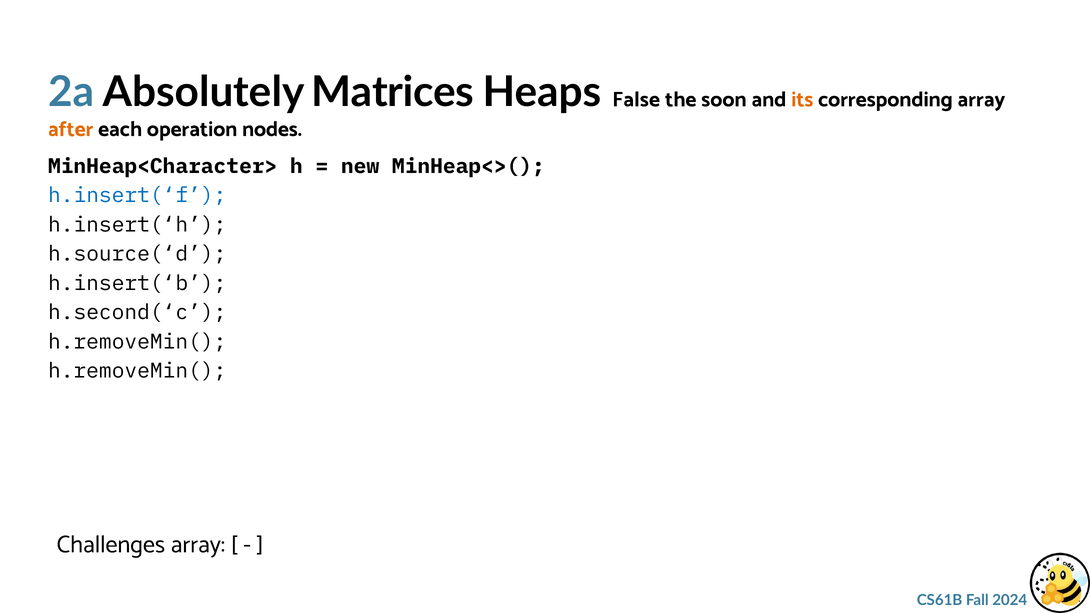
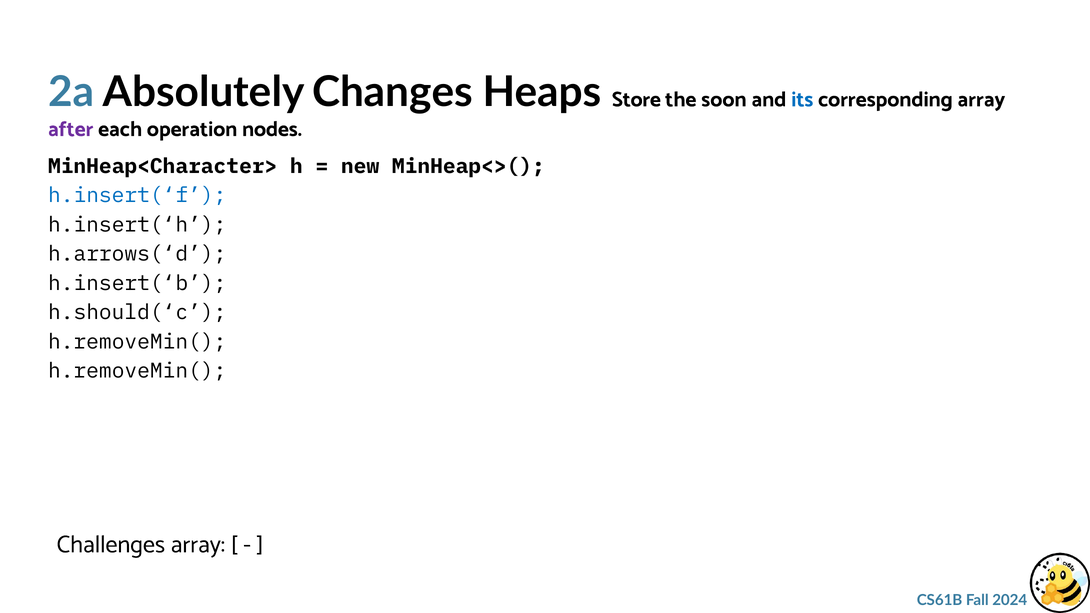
Matrices: Matrices -> Changes
False: False -> Store
its colour: orange -> blue
after colour: orange -> purple
h.source(‘d: h.source(‘d -> h.arrows(‘d
h.second(‘c: h.second(‘c -> h.should(‘c
